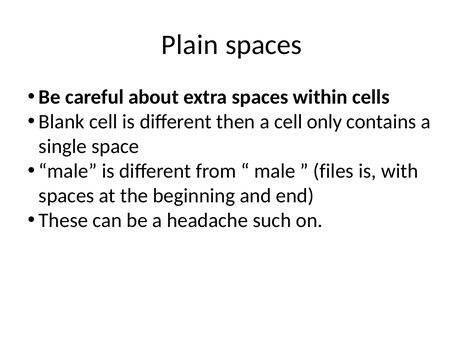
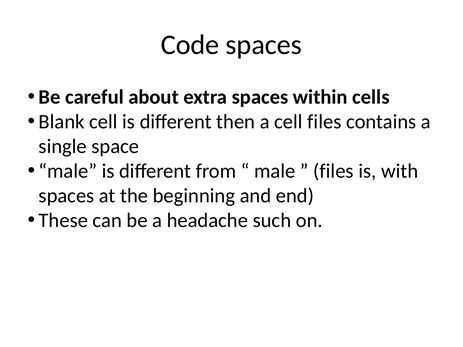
Plain: Plain -> Code
cell only: only -> files
